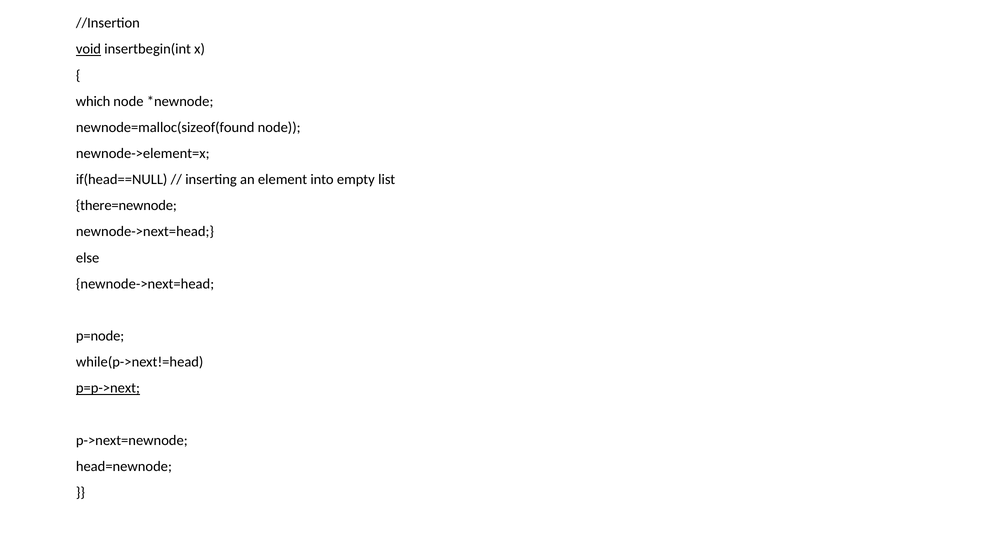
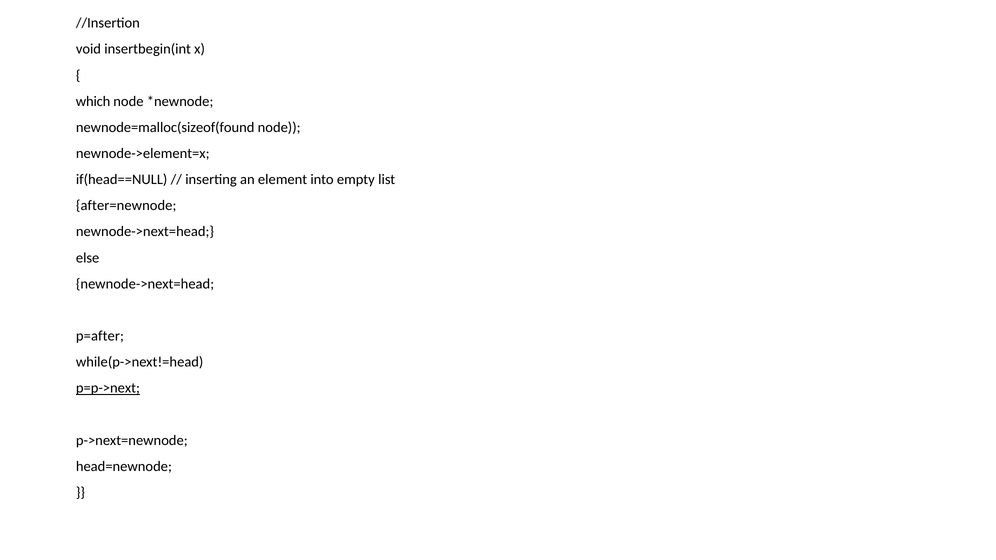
void underline: present -> none
there=newnode: there=newnode -> after=newnode
p=node: p=node -> p=after
